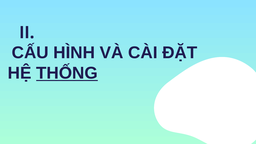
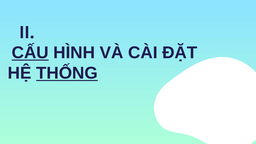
CẤU underline: none -> present
